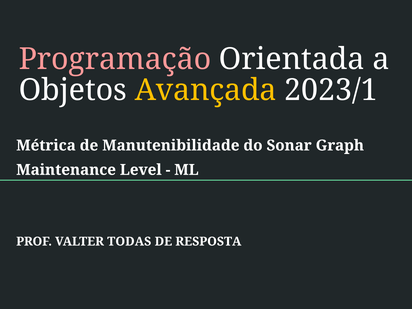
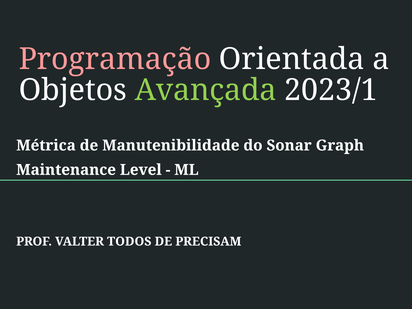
Avançada colour: yellow -> light green
TODAS: TODAS -> TODOS
RESPOSTA: RESPOSTA -> PRECISAM
